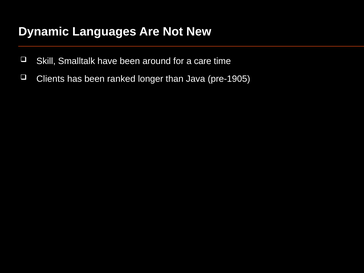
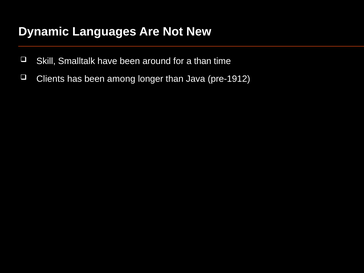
a care: care -> than
ranked: ranked -> among
pre-1905: pre-1905 -> pre-1912
